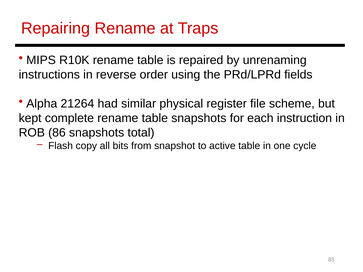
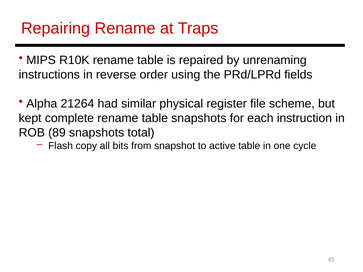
86: 86 -> 89
